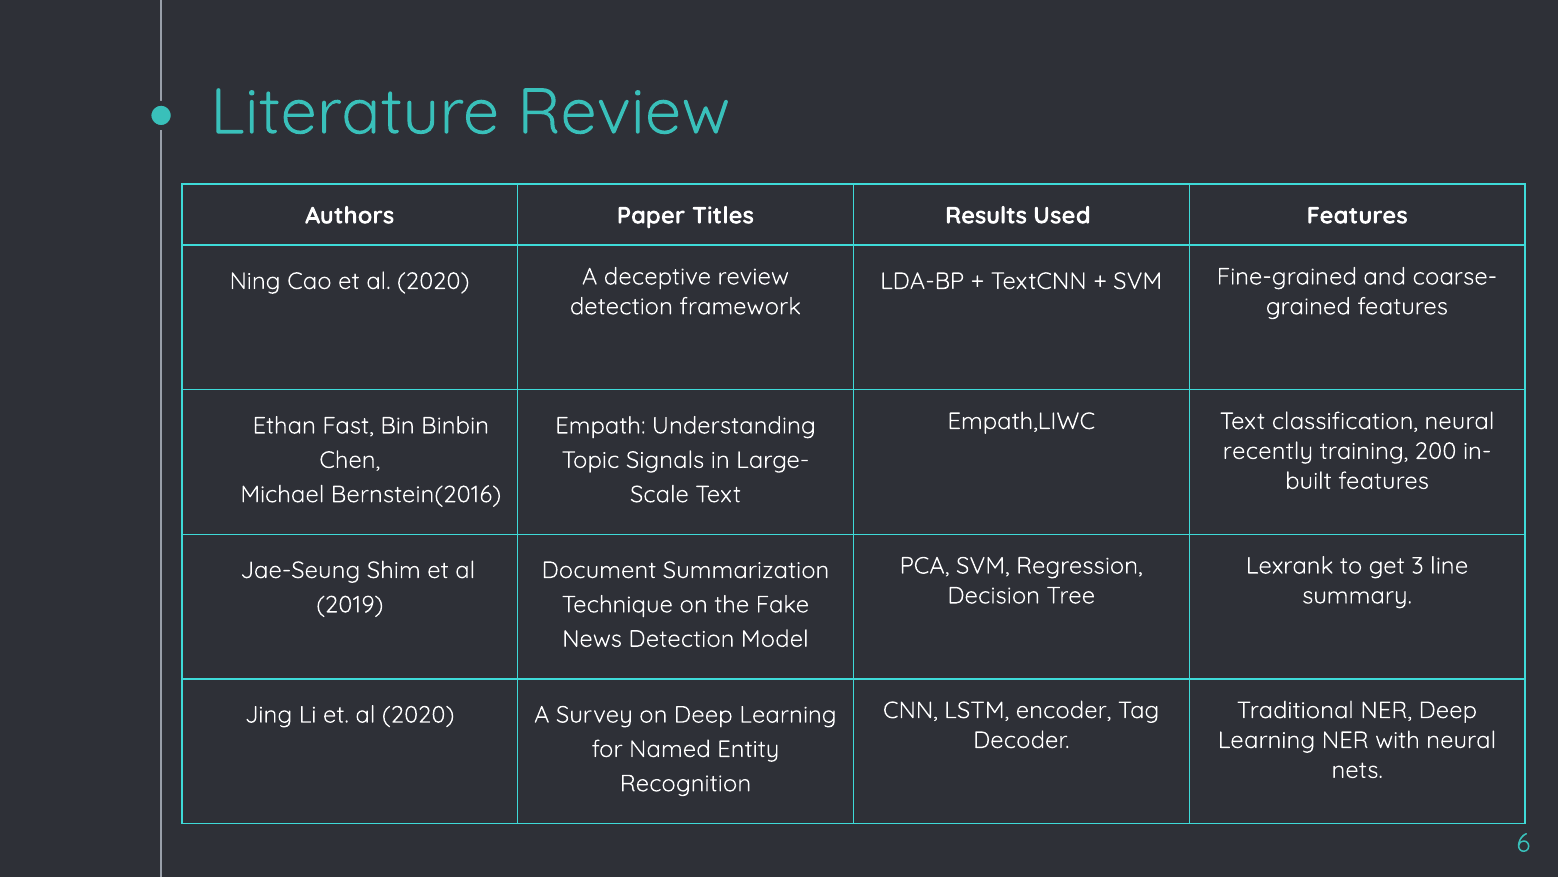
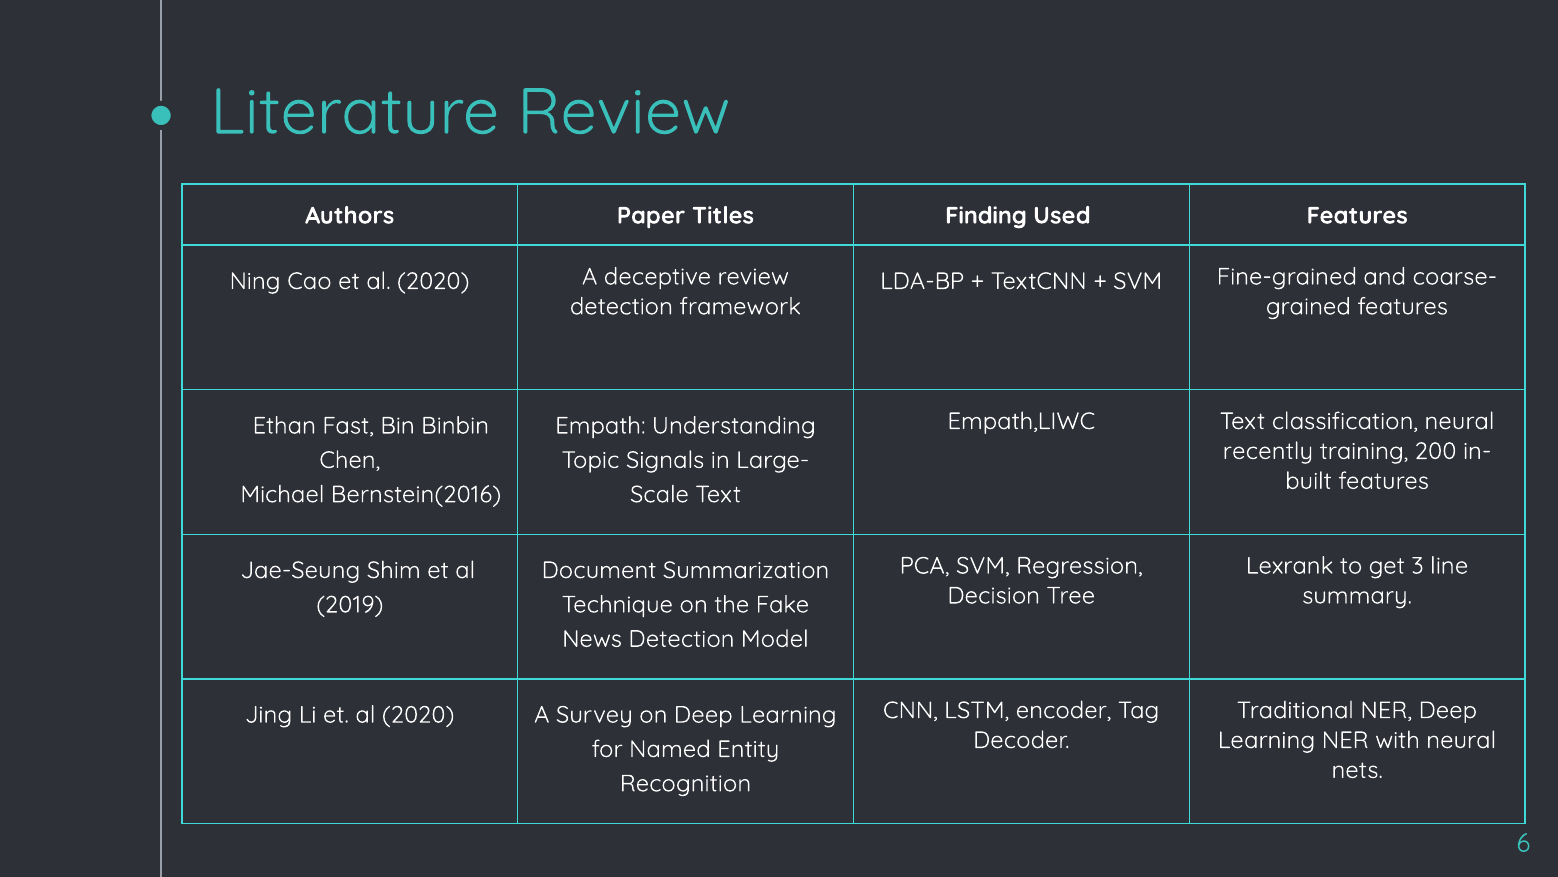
Results: Results -> Finding
